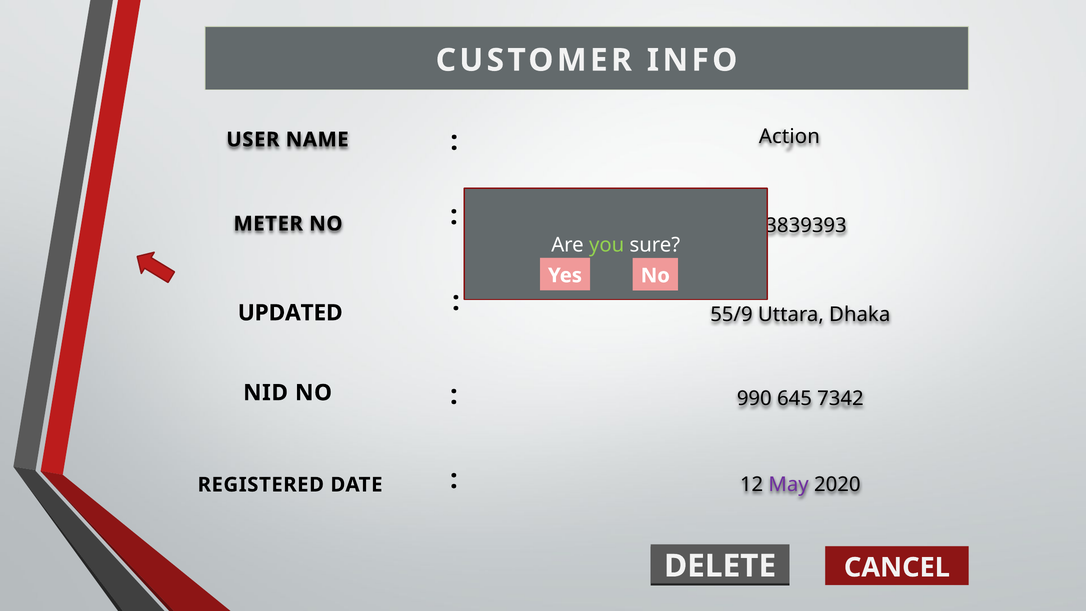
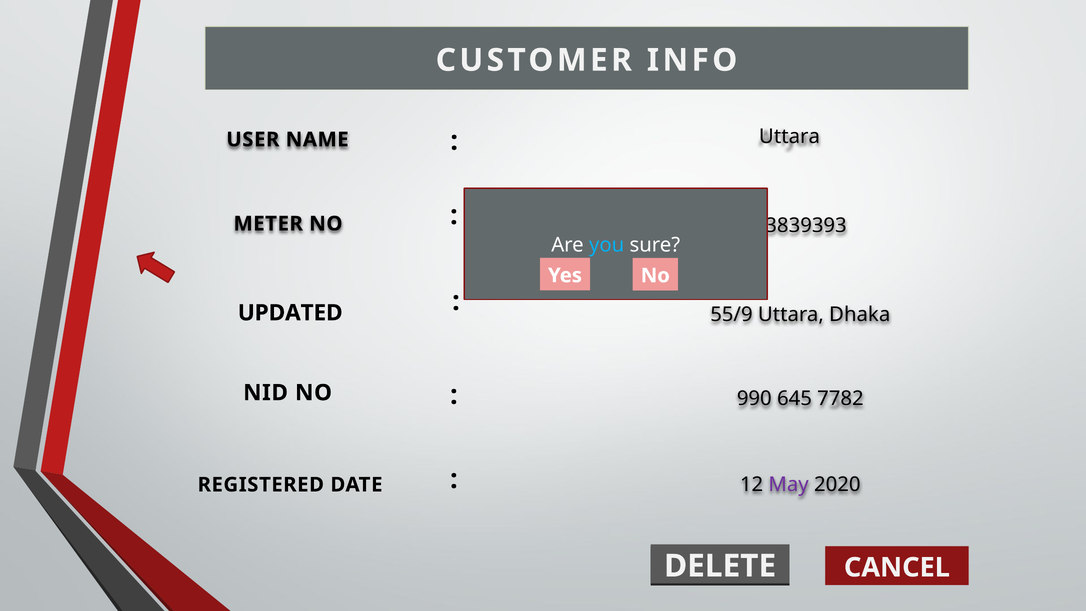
Action at (789, 136): Action -> Uttara
you colour: light green -> light blue
7342: 7342 -> 7782
